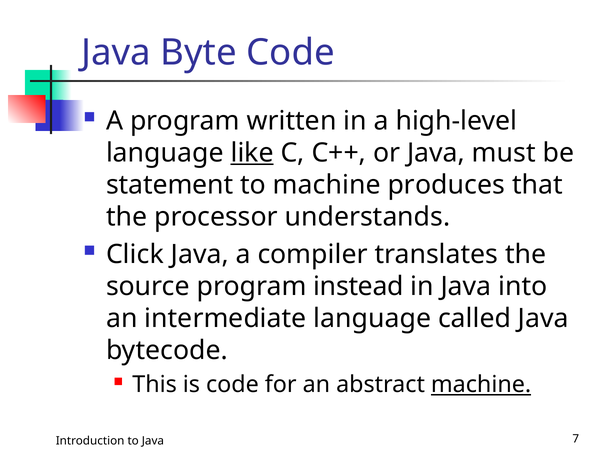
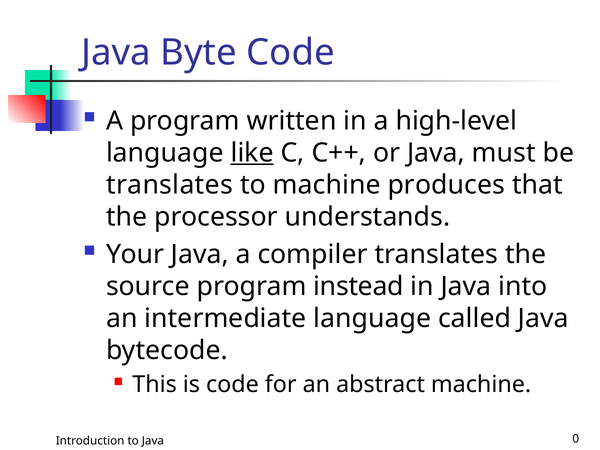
statement at (170, 185): statement -> translates
Click: Click -> Your
machine at (481, 385) underline: present -> none
7: 7 -> 0
